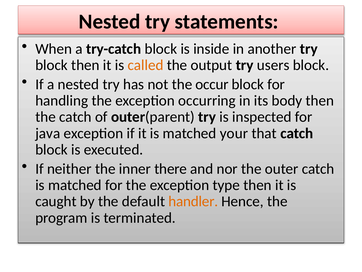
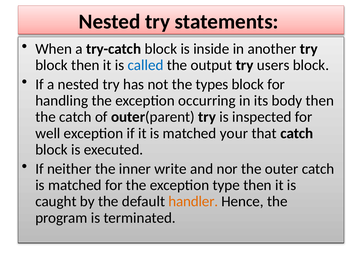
called colour: orange -> blue
occur: occur -> types
java: java -> well
there: there -> write
